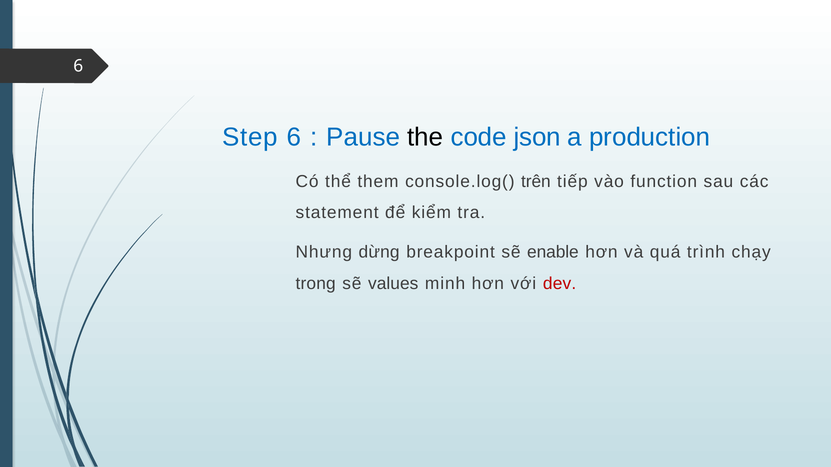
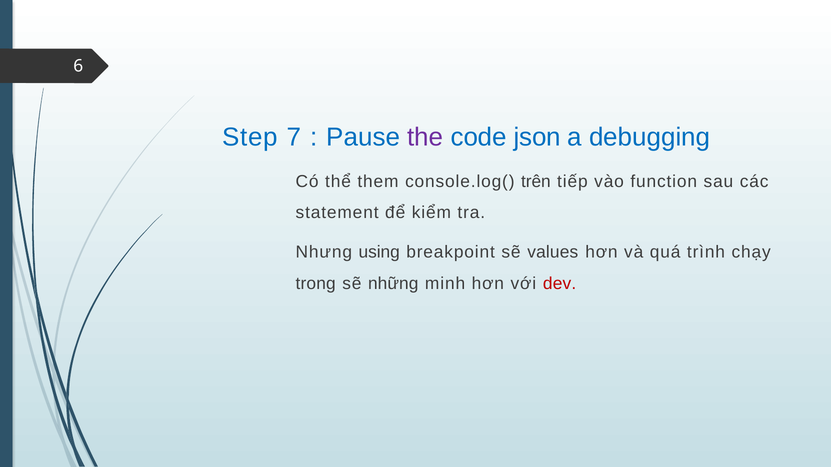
Step 6: 6 -> 7
the colour: black -> purple
production: production -> debugging
dừng: dừng -> using
enable: enable -> values
values: values -> những
